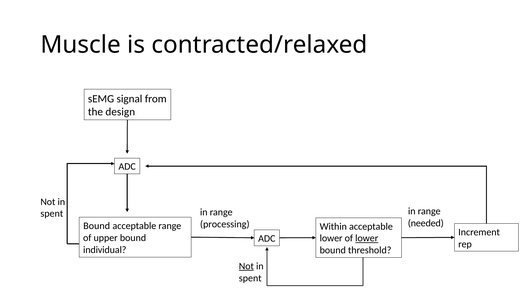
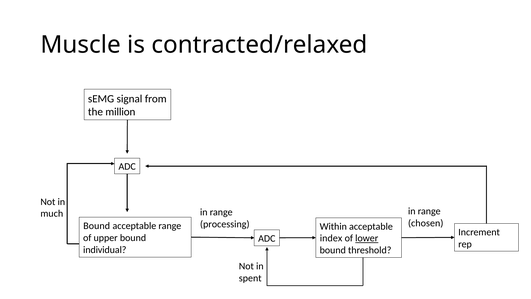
design: design -> million
spent at (52, 213): spent -> much
needed: needed -> chosen
lower at (331, 238): lower -> index
Not at (246, 266) underline: present -> none
